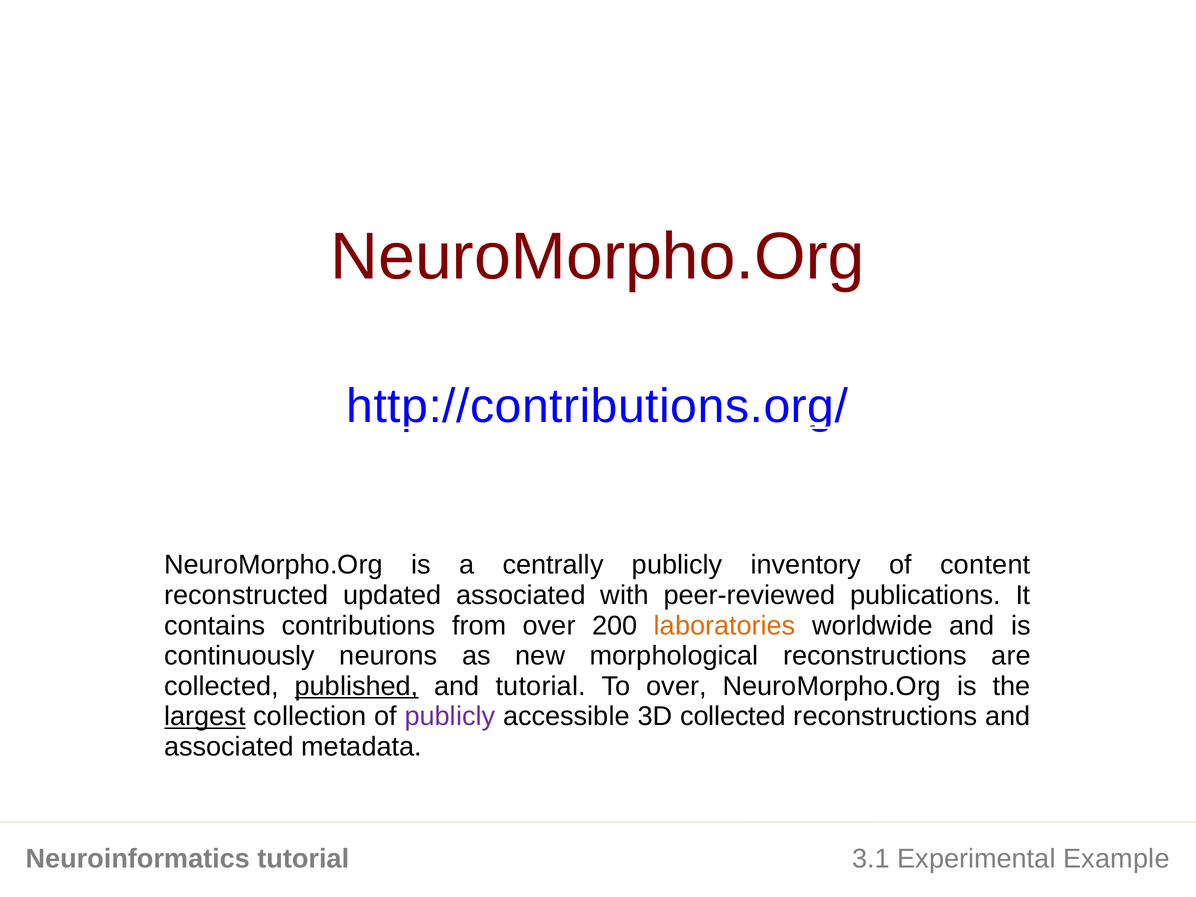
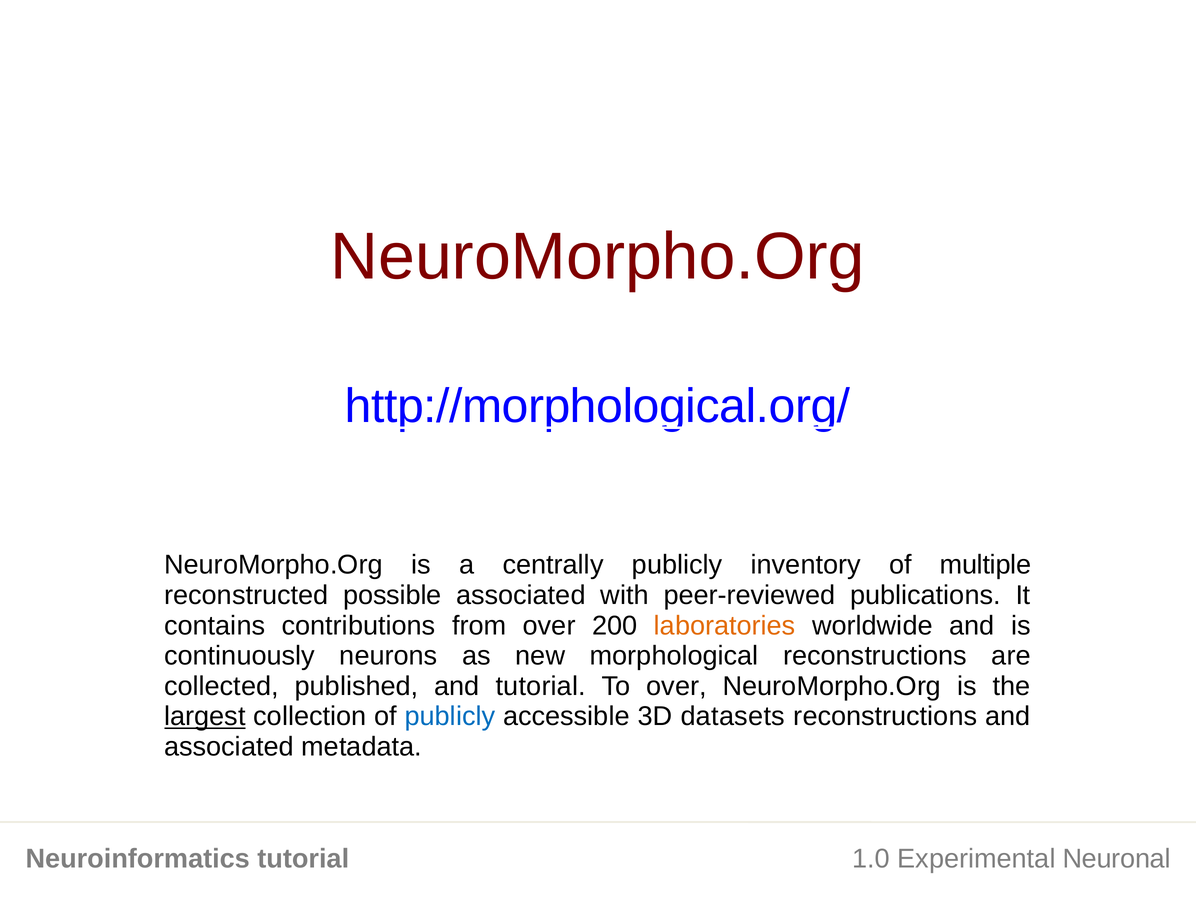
http://contributions.org/: http://contributions.org/ -> http://morphological.org/
content: content -> multiple
updated: updated -> possible
published underline: present -> none
publicly at (450, 716) colour: purple -> blue
3D collected: collected -> datasets
3.1: 3.1 -> 1.0
Example: Example -> Neuronal
